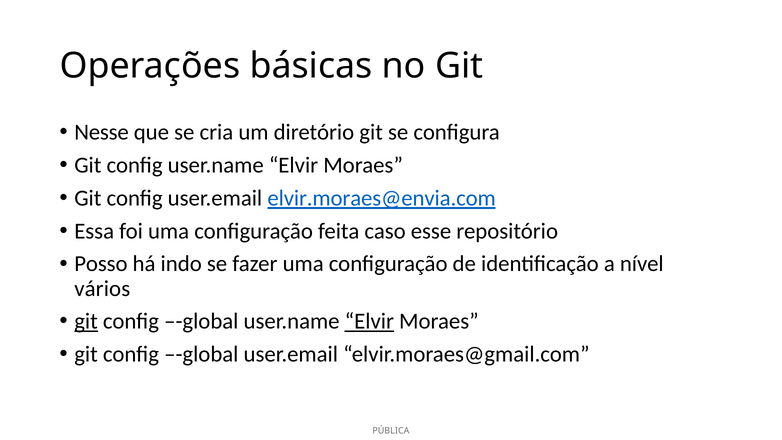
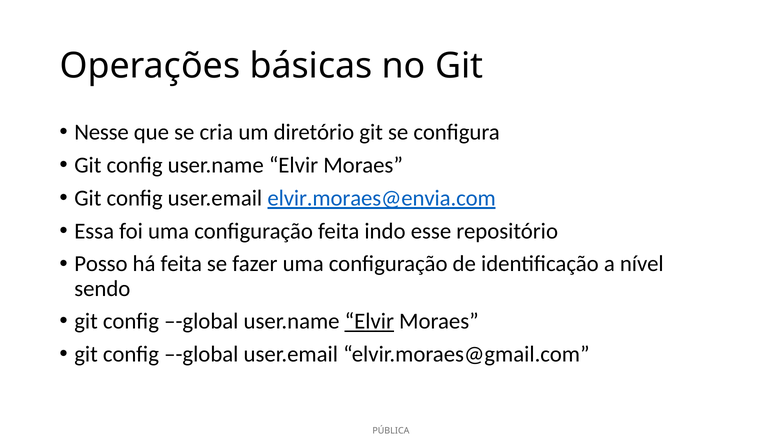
caso: caso -> indo
há indo: indo -> feita
vários: vários -> sendo
git at (86, 321) underline: present -> none
